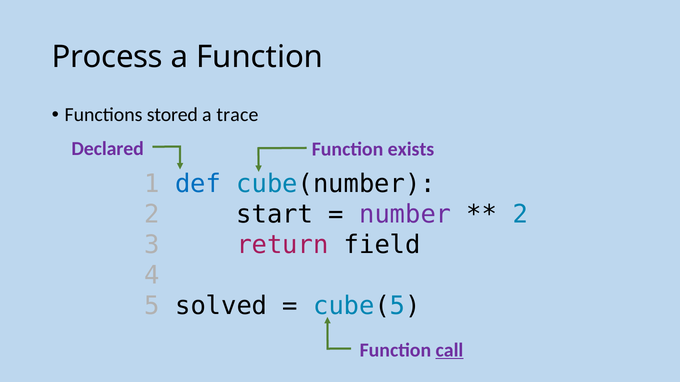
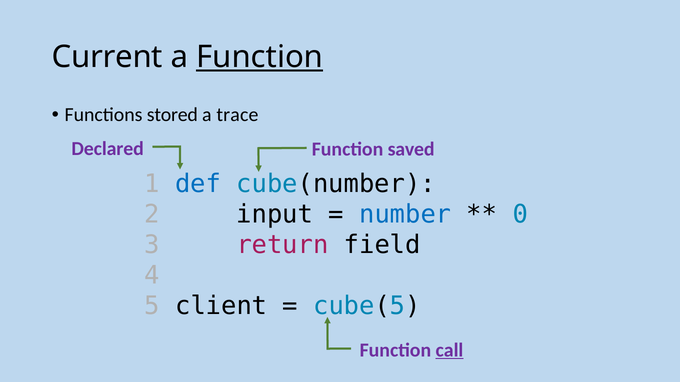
Process: Process -> Current
Function at (260, 57) underline: none -> present
exists: exists -> saved
start: start -> input
number colour: purple -> blue
2 at (521, 215): 2 -> 0
solved: solved -> client
